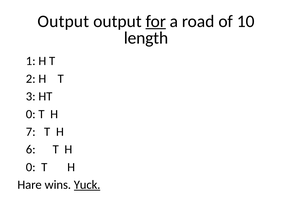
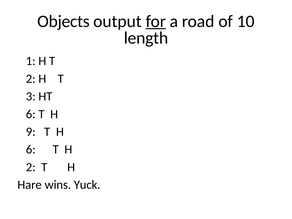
Output at (63, 21): Output -> Objects
0 at (31, 114): 0 -> 6
7: 7 -> 9
0 at (31, 167): 0 -> 2
Yuck underline: present -> none
